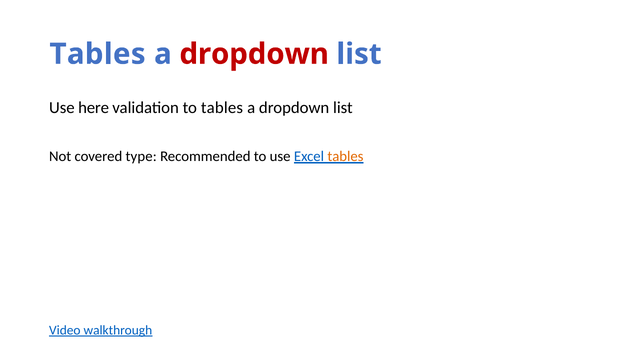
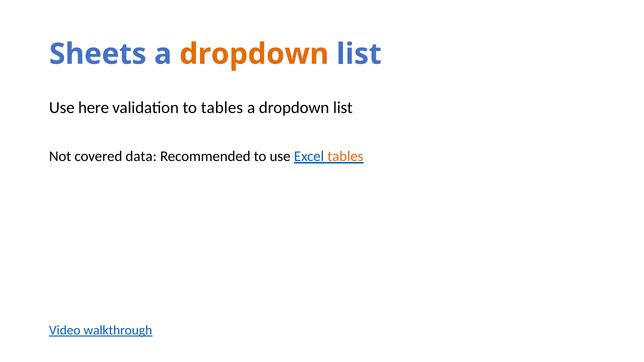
Tables at (98, 54): Tables -> Sheets
dropdown at (254, 54) colour: red -> orange
type: type -> data
